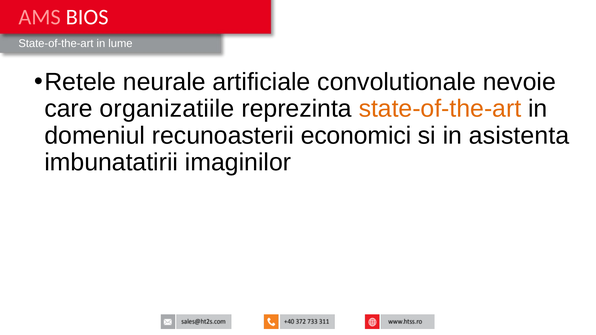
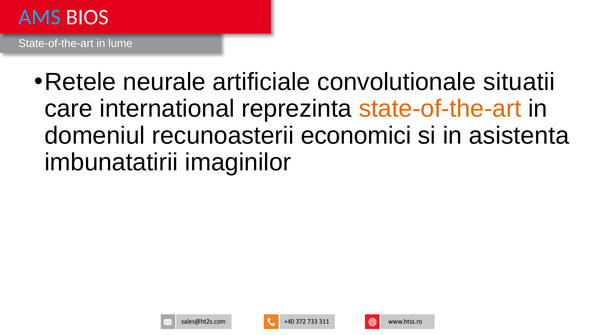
AMS colour: pink -> light blue
nevoie: nevoie -> situatii
organizatiile: organizatiile -> international
